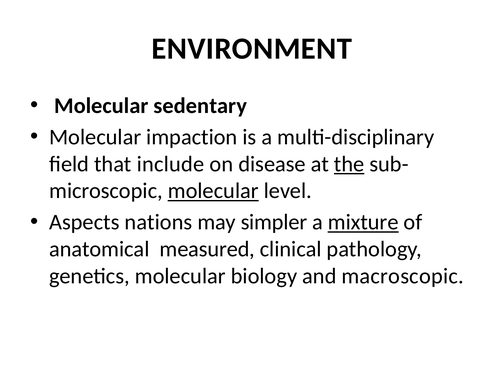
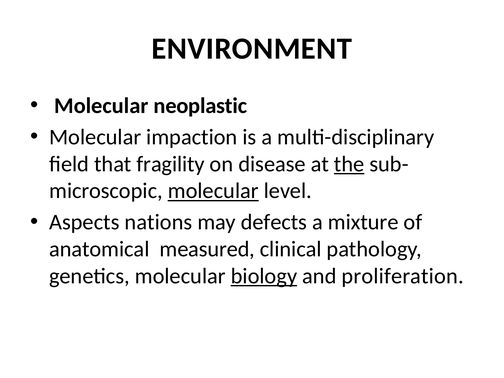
sedentary: sedentary -> neoplastic
include: include -> fragility
simpler: simpler -> defects
mixture underline: present -> none
biology underline: none -> present
macroscopic: macroscopic -> proliferation
